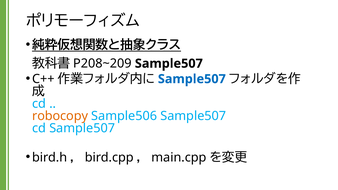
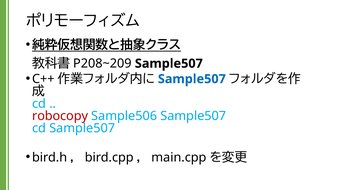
robocopy colour: orange -> red
